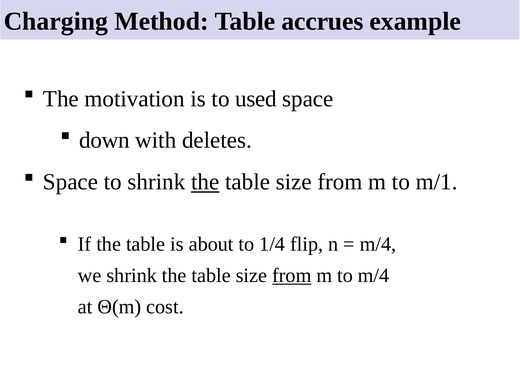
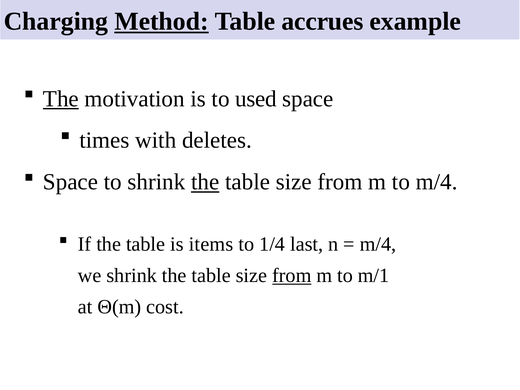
Method underline: none -> present
The at (61, 99) underline: none -> present
down: down -> times
to m/1: m/1 -> m/4
about: about -> items
flip: flip -> last
to m/4: m/4 -> m/1
